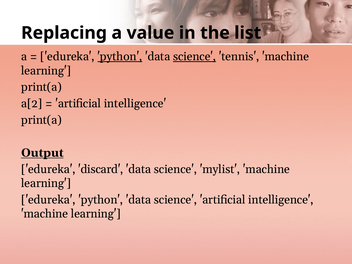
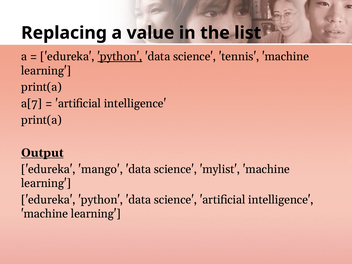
science at (195, 57) underline: present -> none
a[2: a[2 -> a[7
discard: discard -> mango
